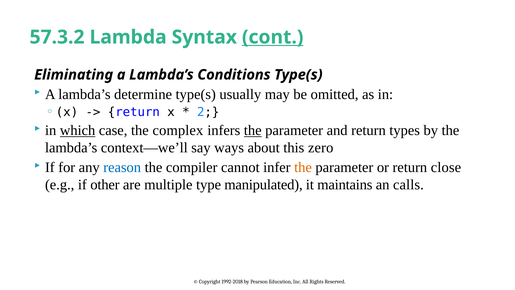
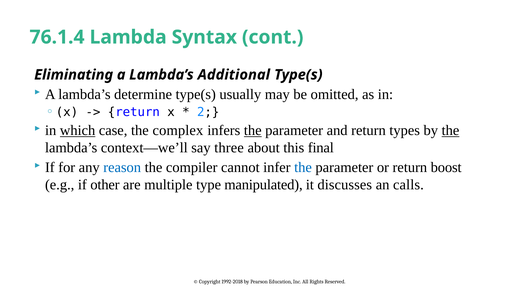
57.3.2: 57.3.2 -> 76.1.4
cont underline: present -> none
Conditions: Conditions -> Additional
the at (450, 130) underline: none -> present
ways: ways -> three
zero: zero -> final
the at (303, 167) colour: orange -> blue
close: close -> boost
maintains: maintains -> discusses
